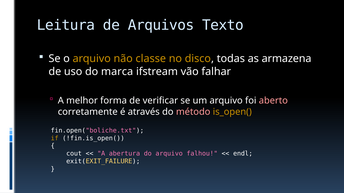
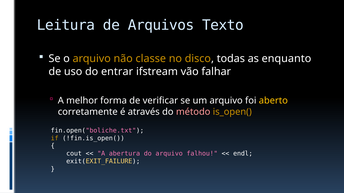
armazena: armazena -> enquanto
marca: marca -> entrar
aberto colour: pink -> yellow
